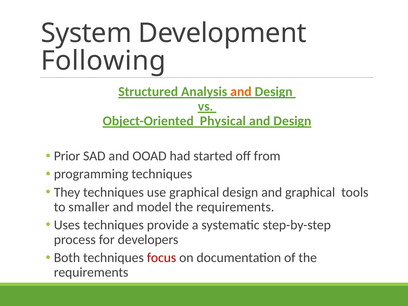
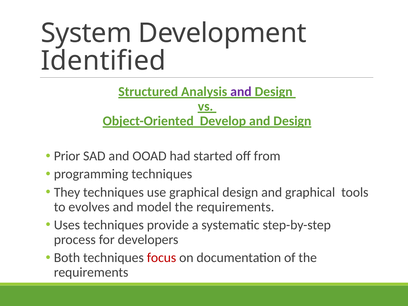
Following: Following -> Identified
and at (241, 92) colour: orange -> purple
Physical: Physical -> Develop
smaller: smaller -> evolves
